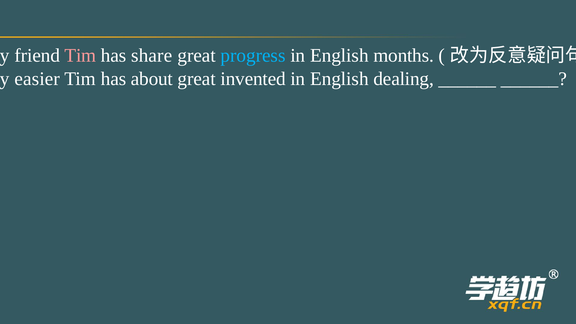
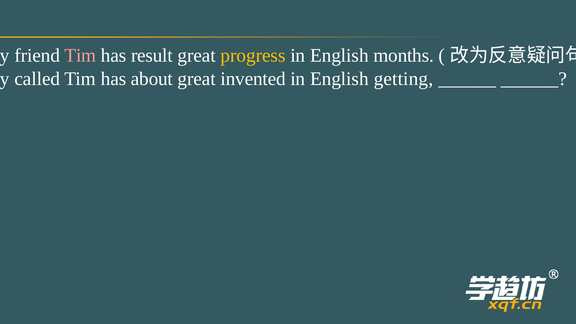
share: share -> result
progress colour: light blue -> yellow
easier: easier -> called
dealing: dealing -> getting
